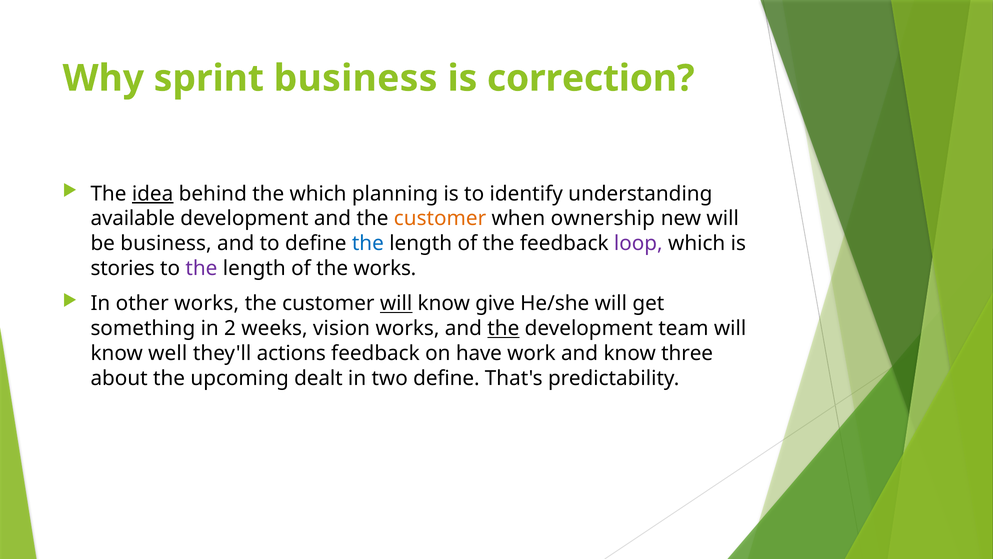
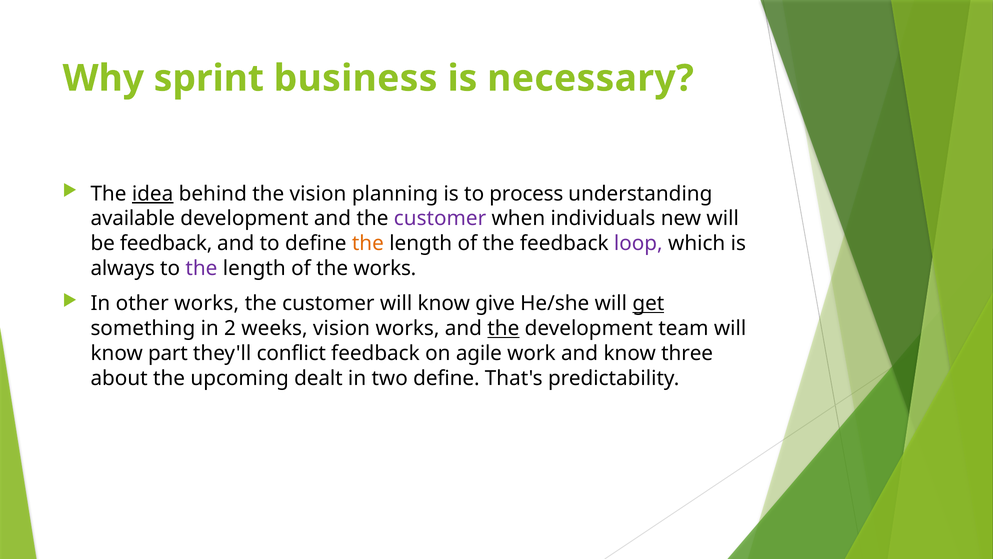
correction: correction -> necessary
the which: which -> vision
identify: identify -> process
customer at (440, 218) colour: orange -> purple
ownership: ownership -> individuals
be business: business -> feedback
the at (368, 243) colour: blue -> orange
stories: stories -> always
will at (396, 303) underline: present -> none
get underline: none -> present
well: well -> part
actions: actions -> conflict
have: have -> agile
